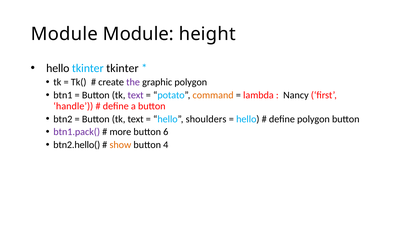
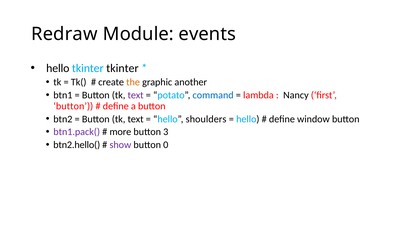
Module at (64, 34): Module -> Redraw
height: height -> events
the colour: purple -> orange
graphic polygon: polygon -> another
command colour: orange -> blue
handle at (73, 106): handle -> button
define polygon: polygon -> window
6: 6 -> 3
show colour: orange -> purple
4: 4 -> 0
